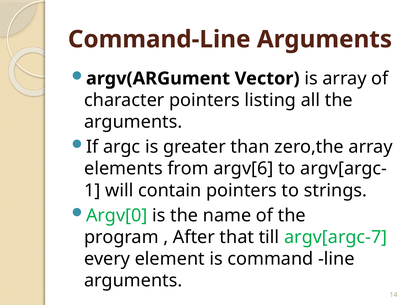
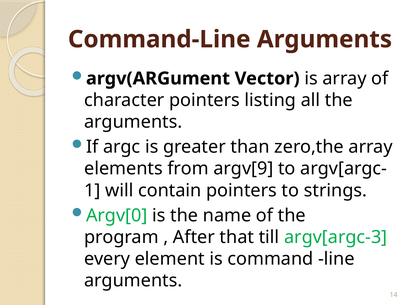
argv[6: argv[6 -> argv[9
argv[argc-7: argv[argc-7 -> argv[argc-3
